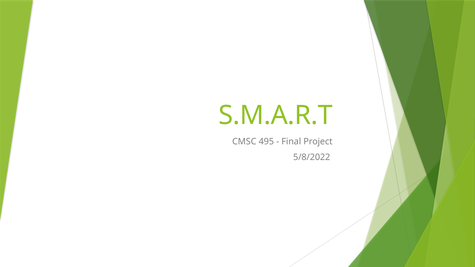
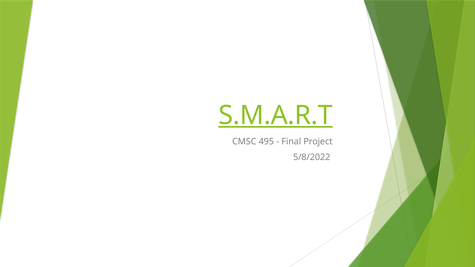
S.M.A.R.T underline: none -> present
